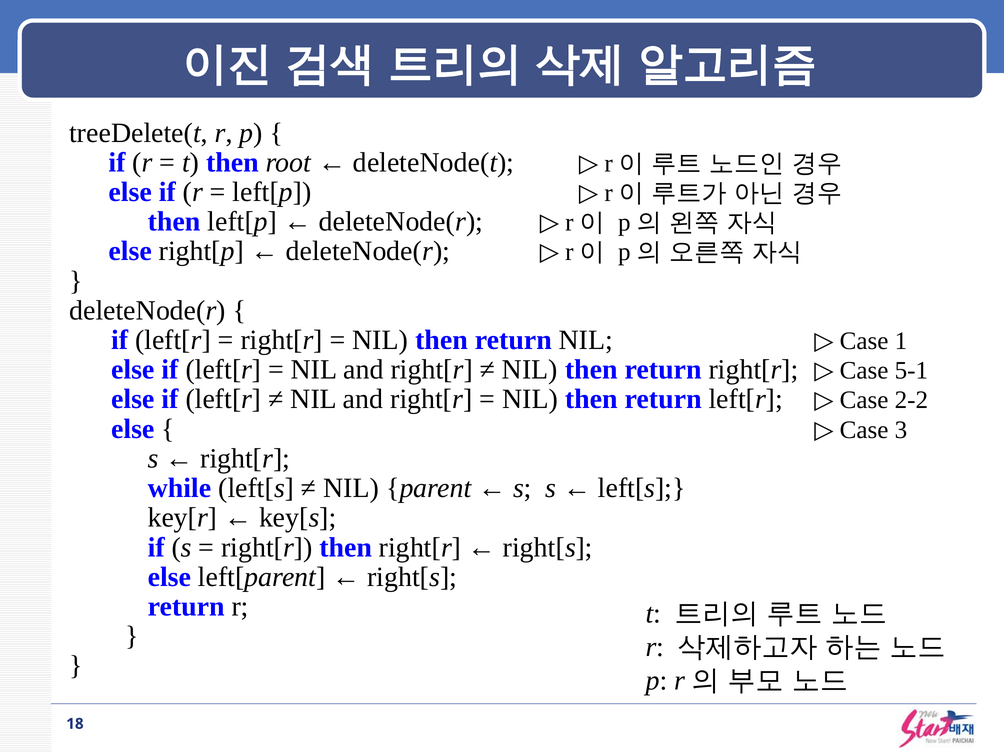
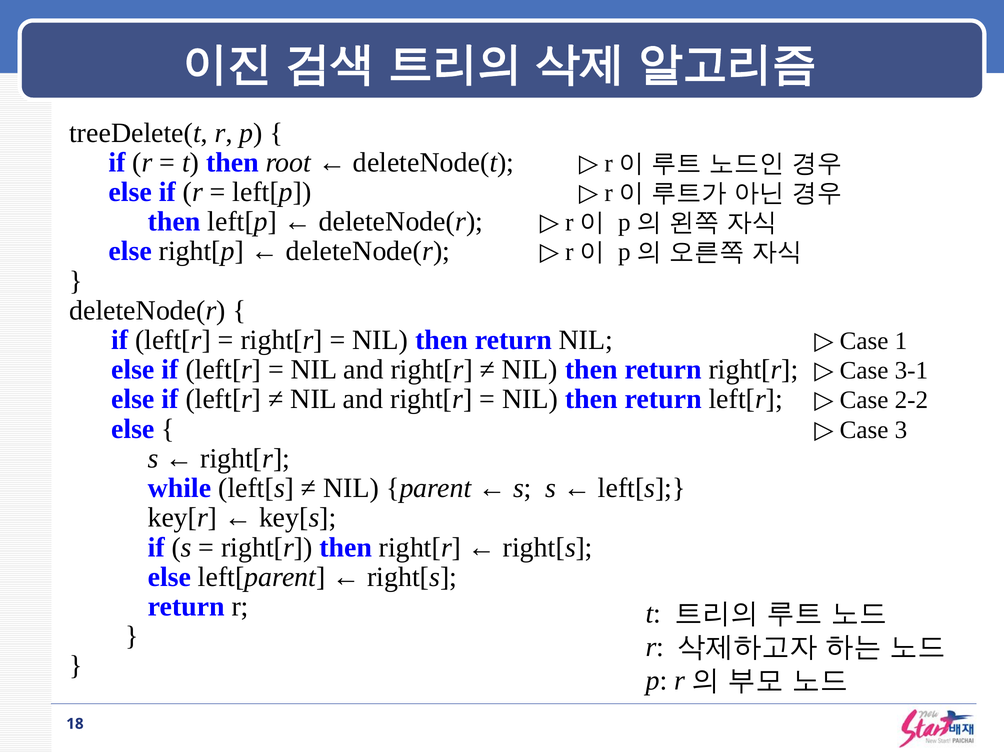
5-1: 5-1 -> 3-1
